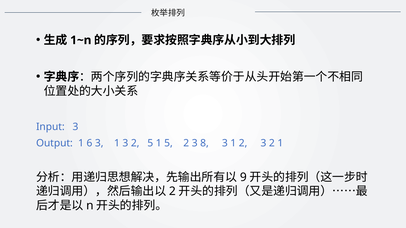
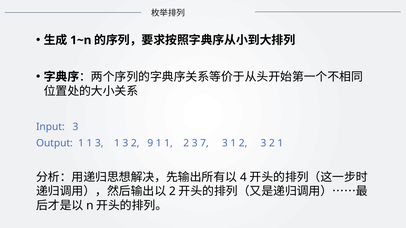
Output 1 6: 6 -> 1
2 5: 5 -> 9
5 at (168, 144): 5 -> 1
8: 8 -> 7
9: 9 -> 4
